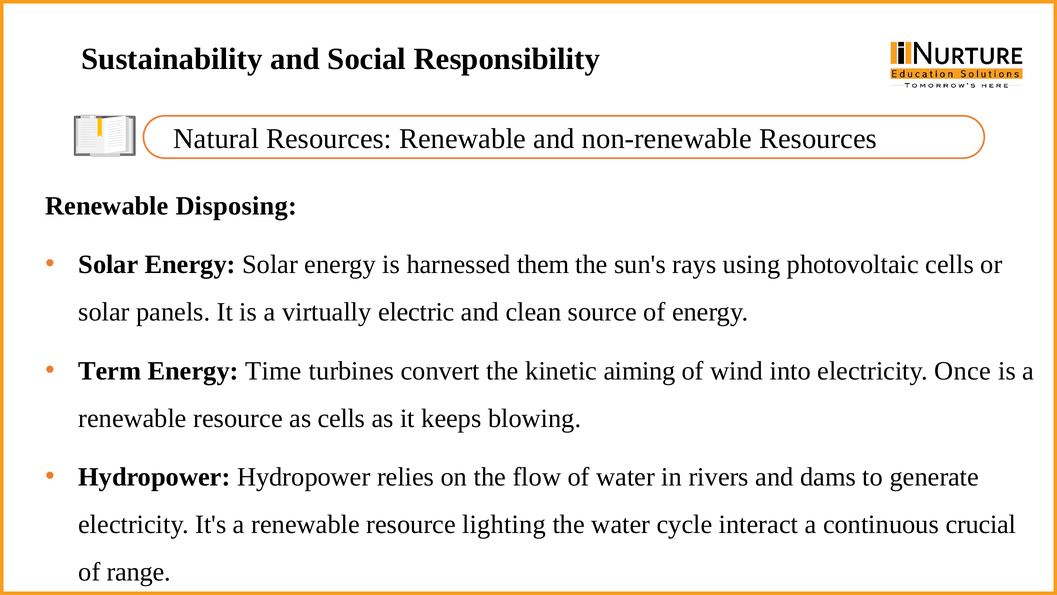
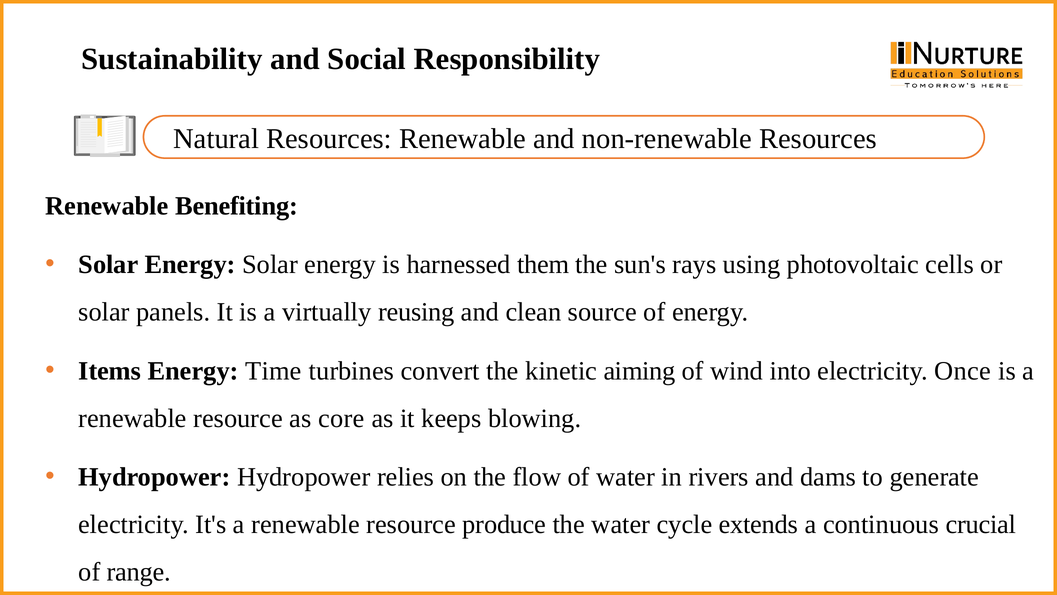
Disposing: Disposing -> Benefiting
electric: electric -> reusing
Term: Term -> Items
as cells: cells -> core
lighting: lighting -> produce
interact: interact -> extends
